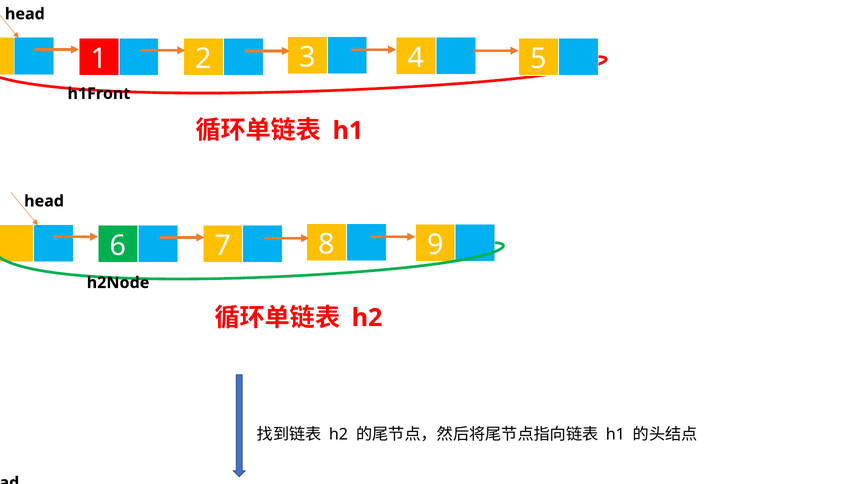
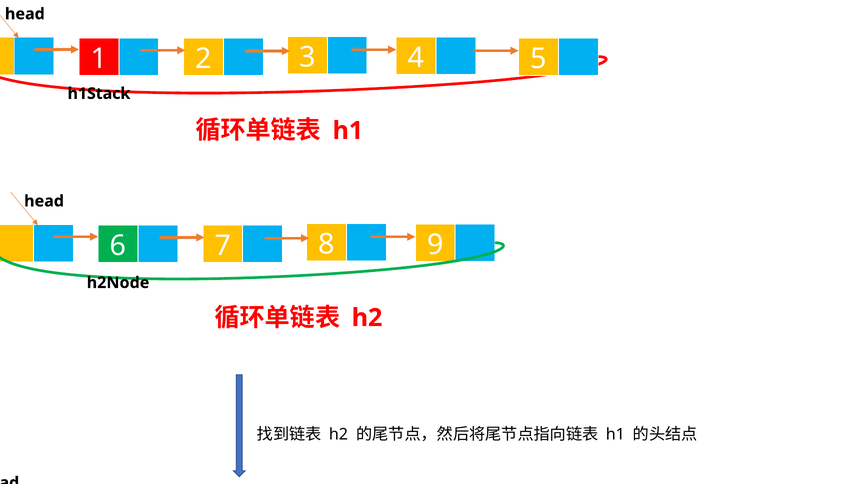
h1Front: h1Front -> h1Stack
